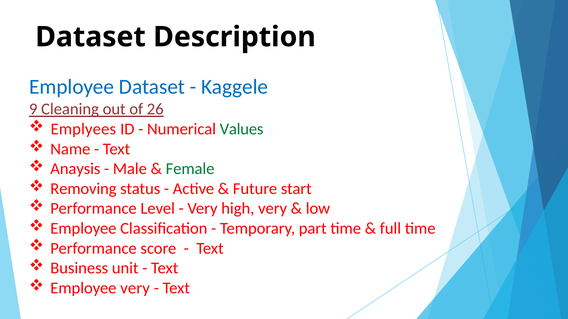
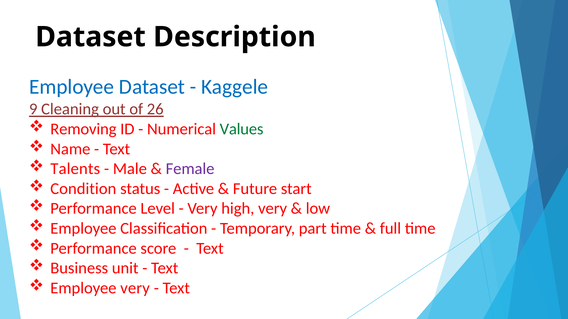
Emplyees: Emplyees -> Removing
Anaysis: Anaysis -> Talents
Female colour: green -> purple
Removing: Removing -> Condition
